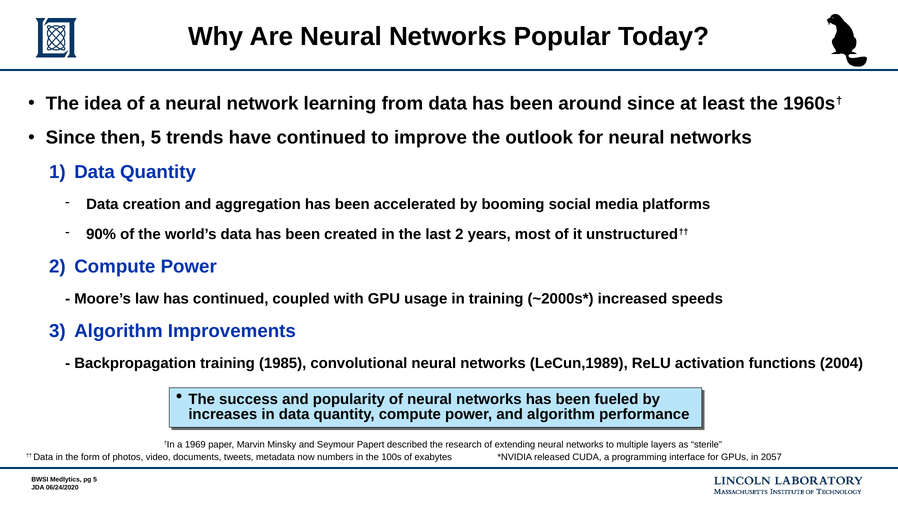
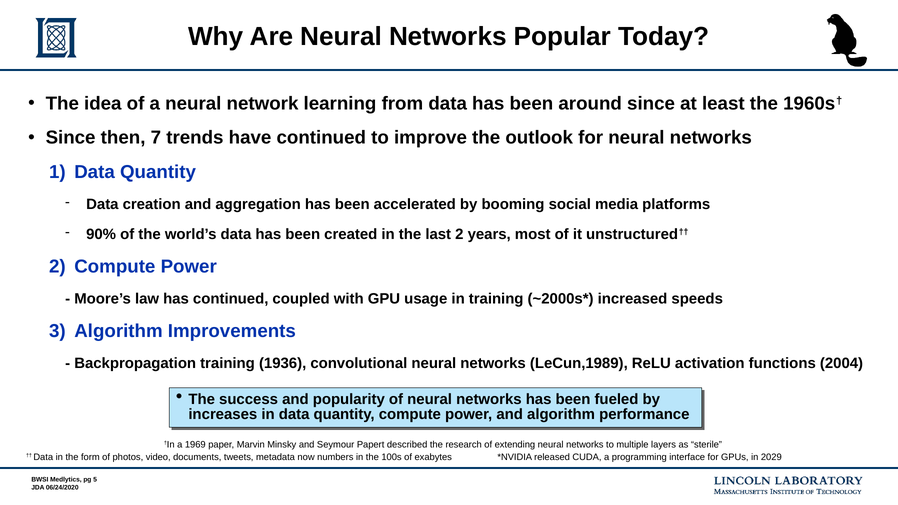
then 5: 5 -> 7
1985: 1985 -> 1936
2057: 2057 -> 2029
